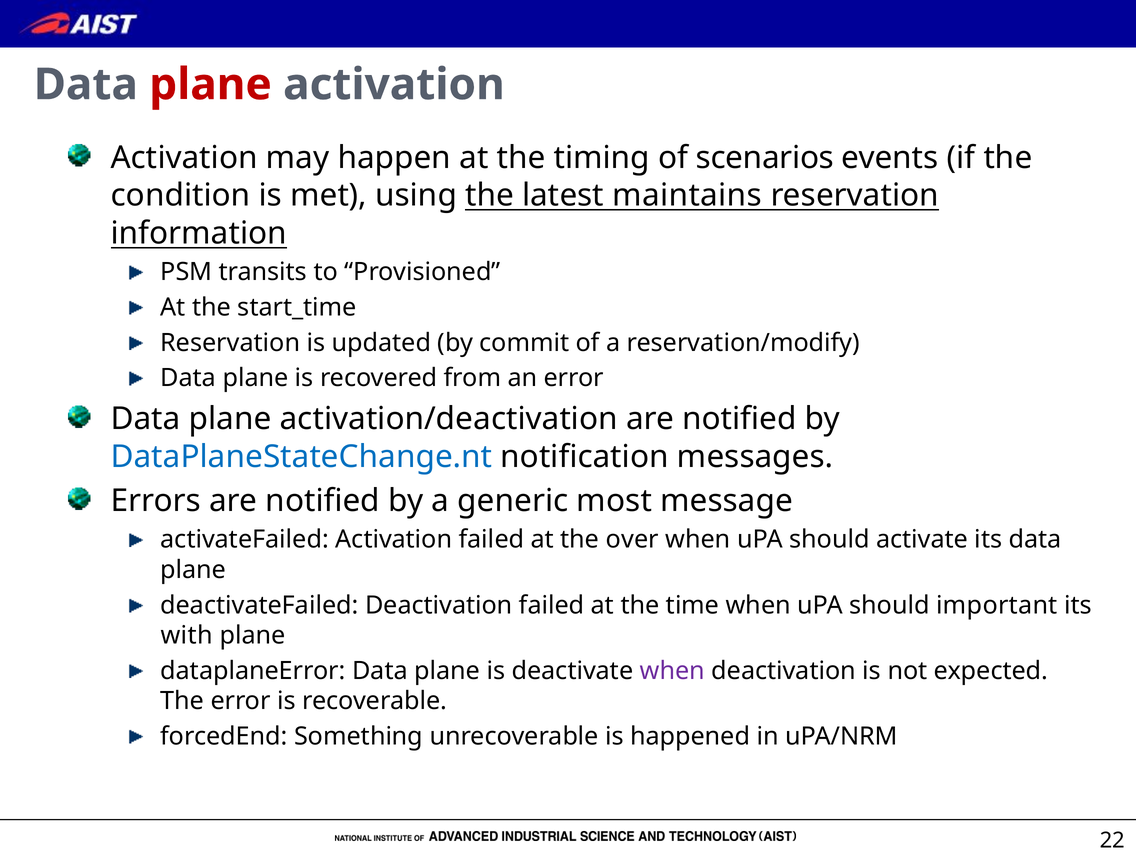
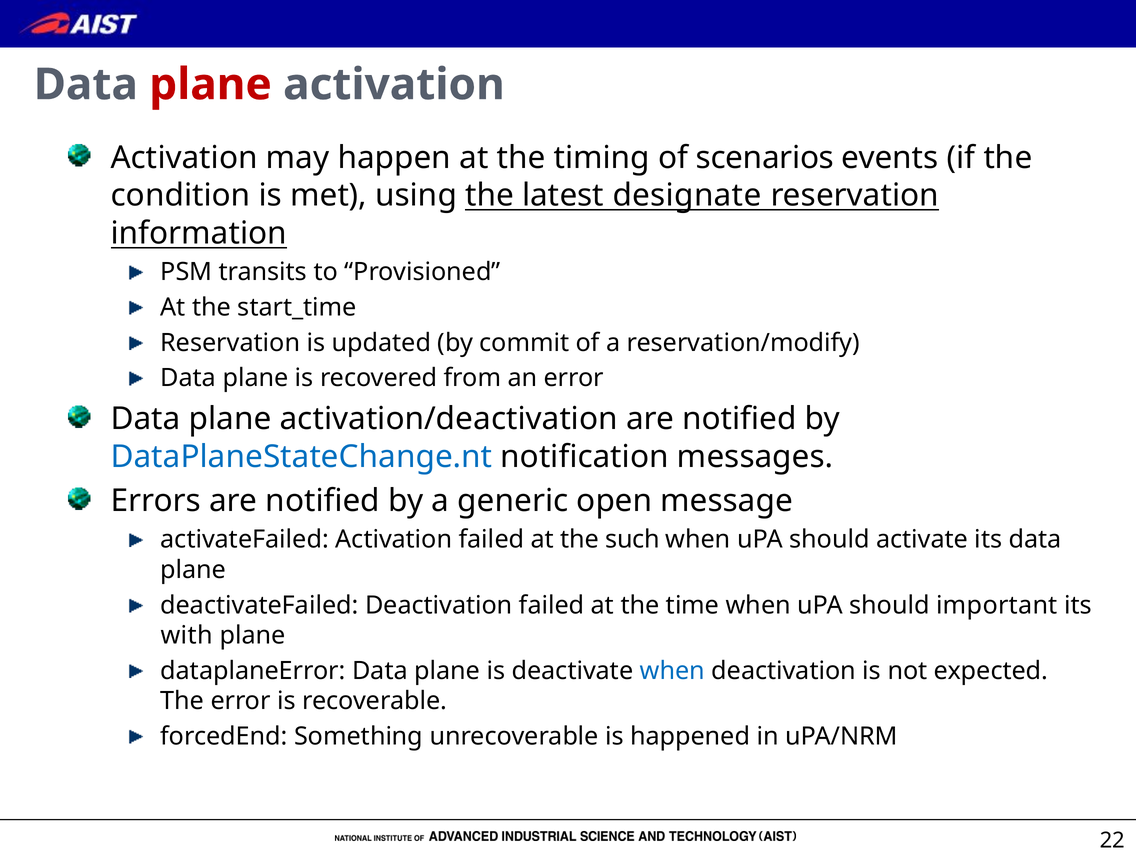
maintains: maintains -> designate
most: most -> open
over: over -> such
when at (672, 671) colour: purple -> blue
